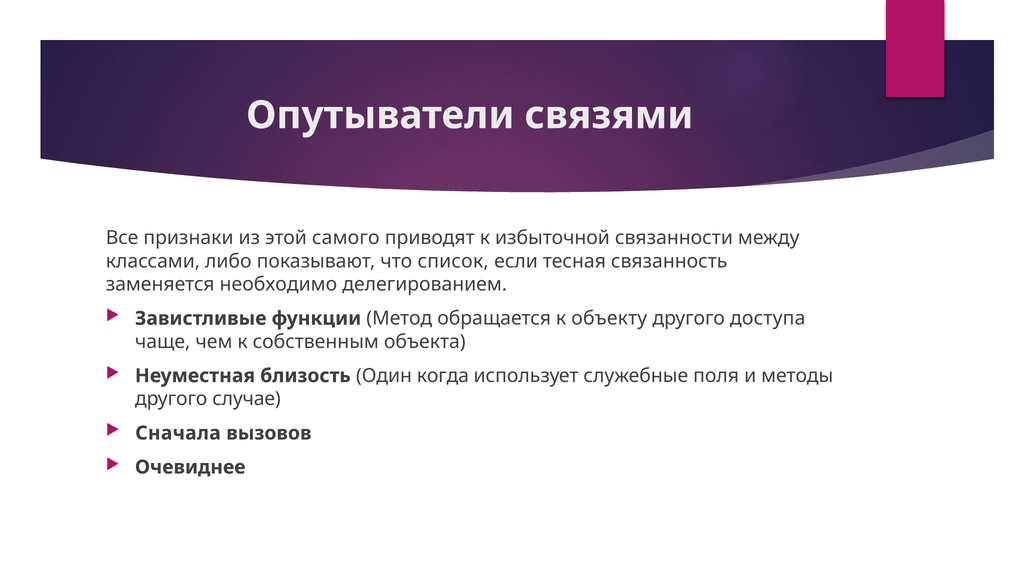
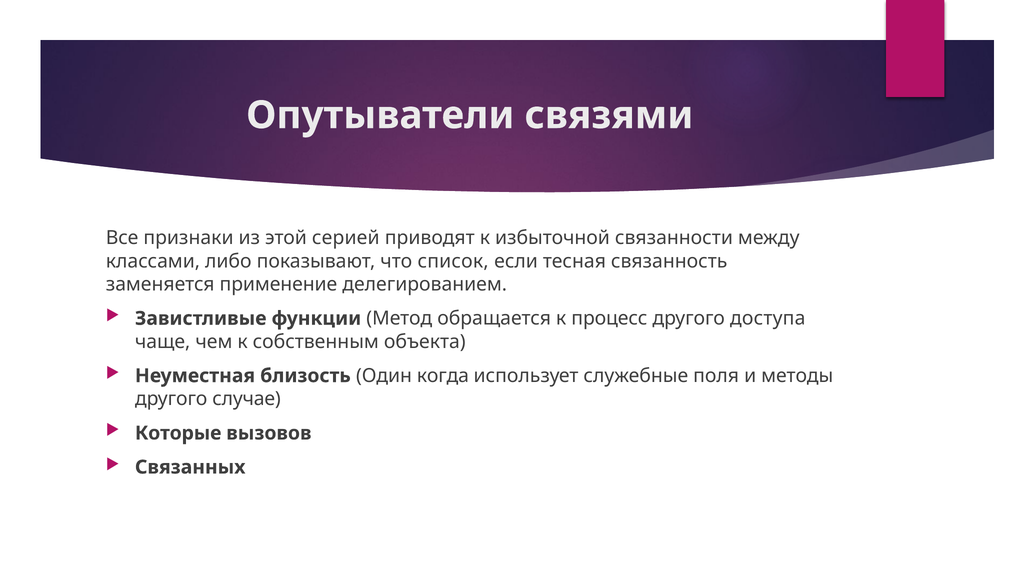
самого: самого -> серией
необходимо: необходимо -> применение
объекту: объекту -> процесс
Сначала: Сначала -> Которые
Очевиднее: Очевиднее -> Связанных
